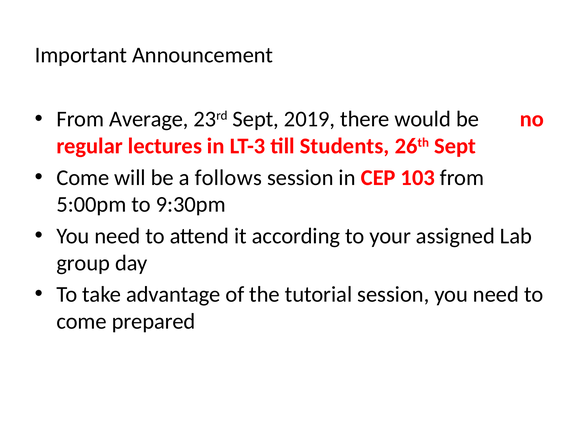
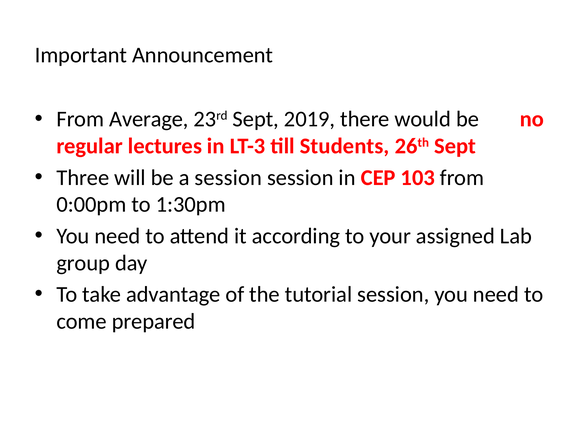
Come at (83, 178): Come -> Three
a follows: follows -> session
5:00pm: 5:00pm -> 0:00pm
9:30pm: 9:30pm -> 1:30pm
